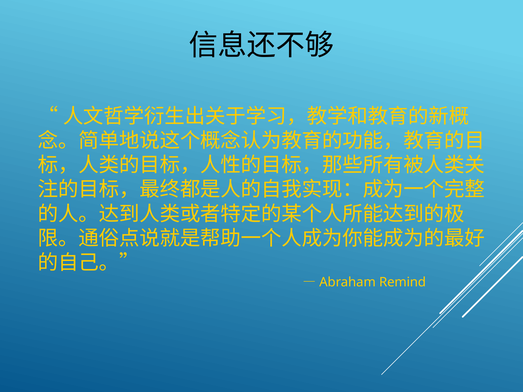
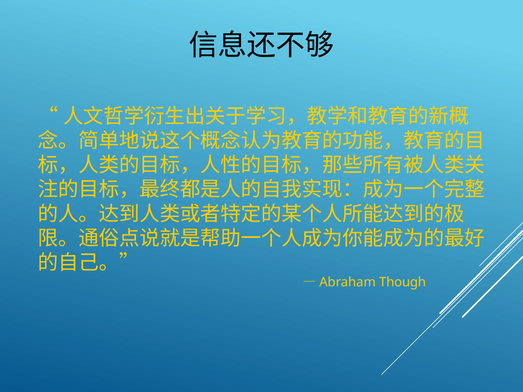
Remind: Remind -> Though
